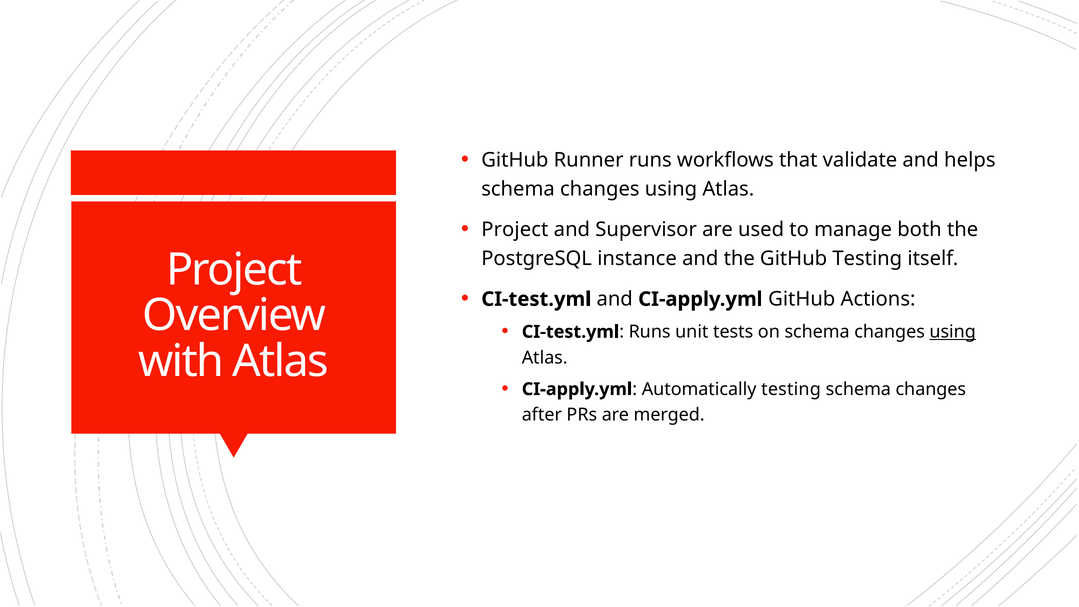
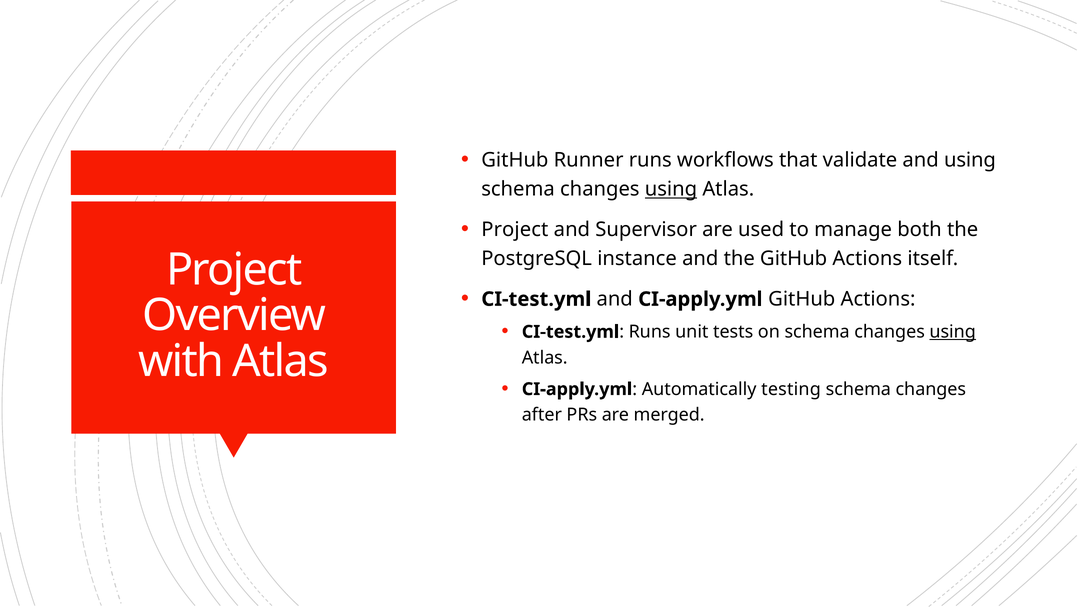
and helps: helps -> using
using at (671, 189) underline: none -> present
the GitHub Testing: Testing -> Actions
